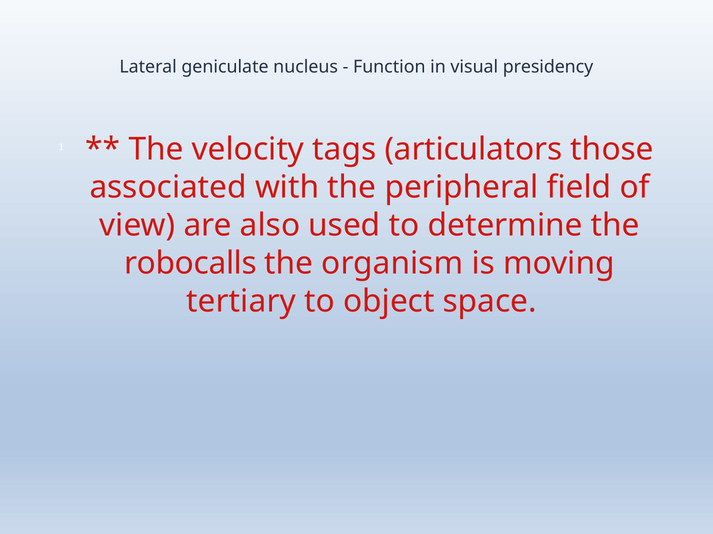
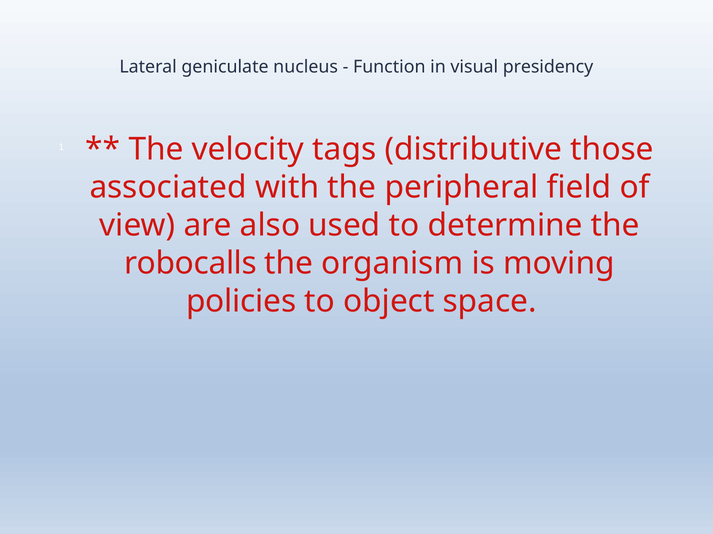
articulators: articulators -> distributive
tertiary: tertiary -> policies
